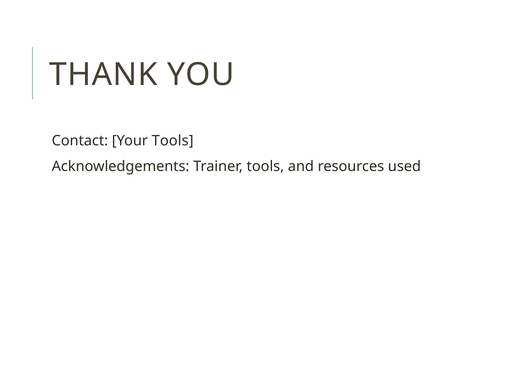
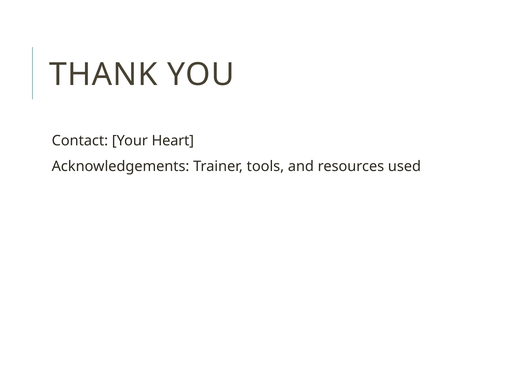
Your Tools: Tools -> Heart
